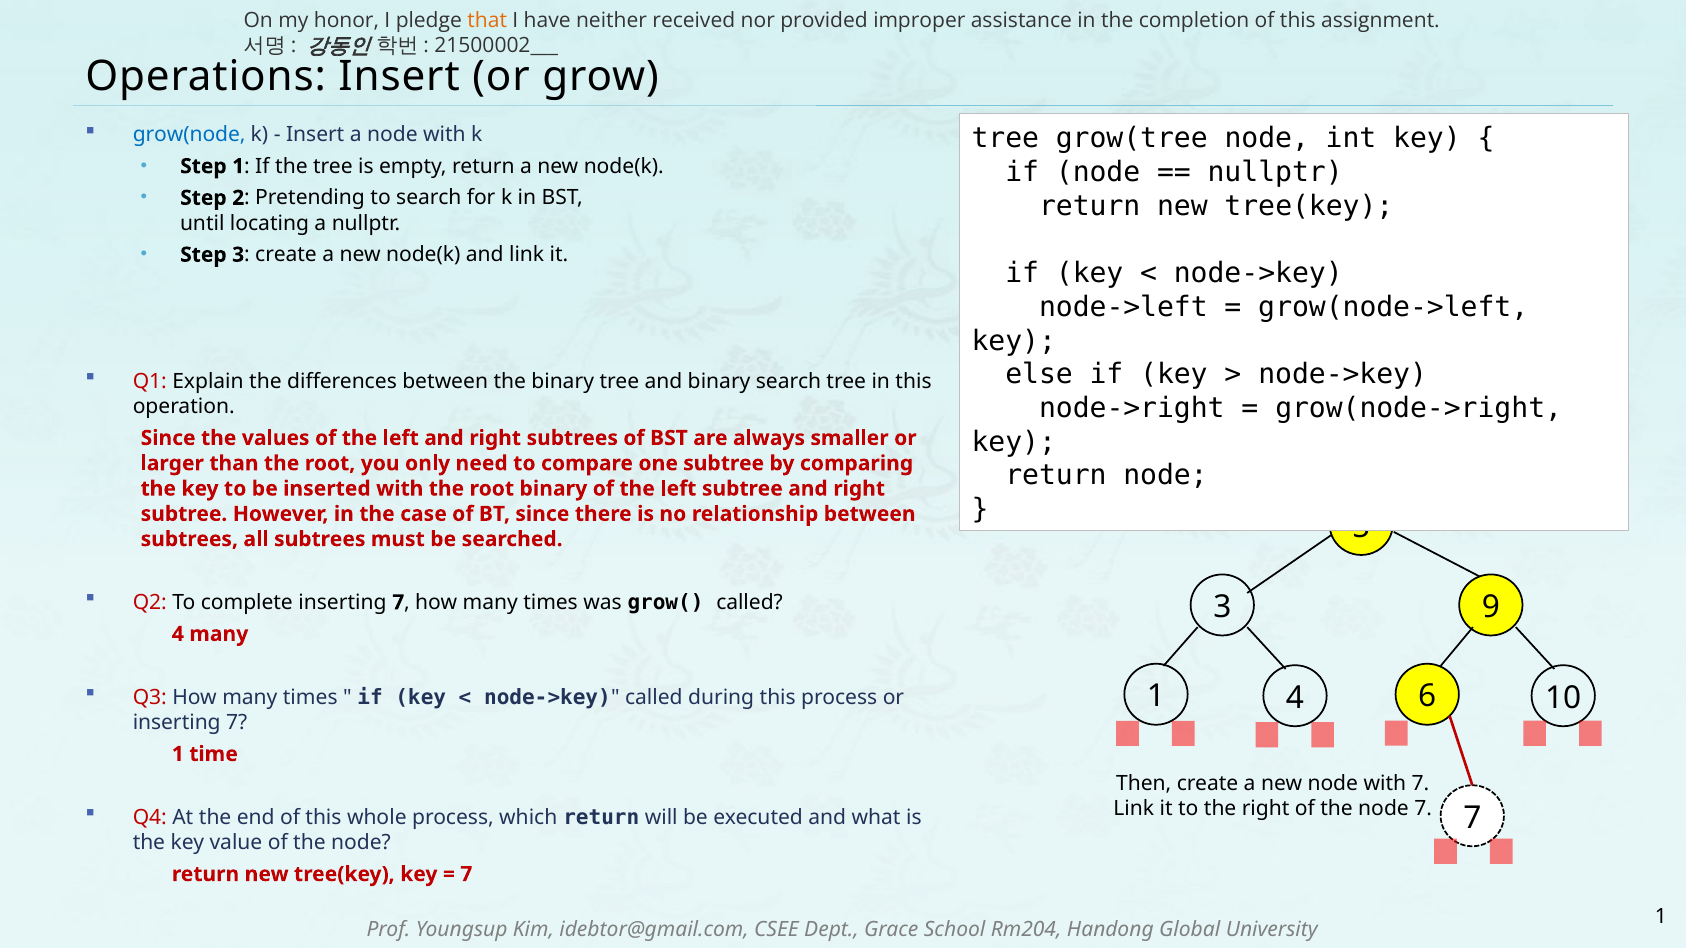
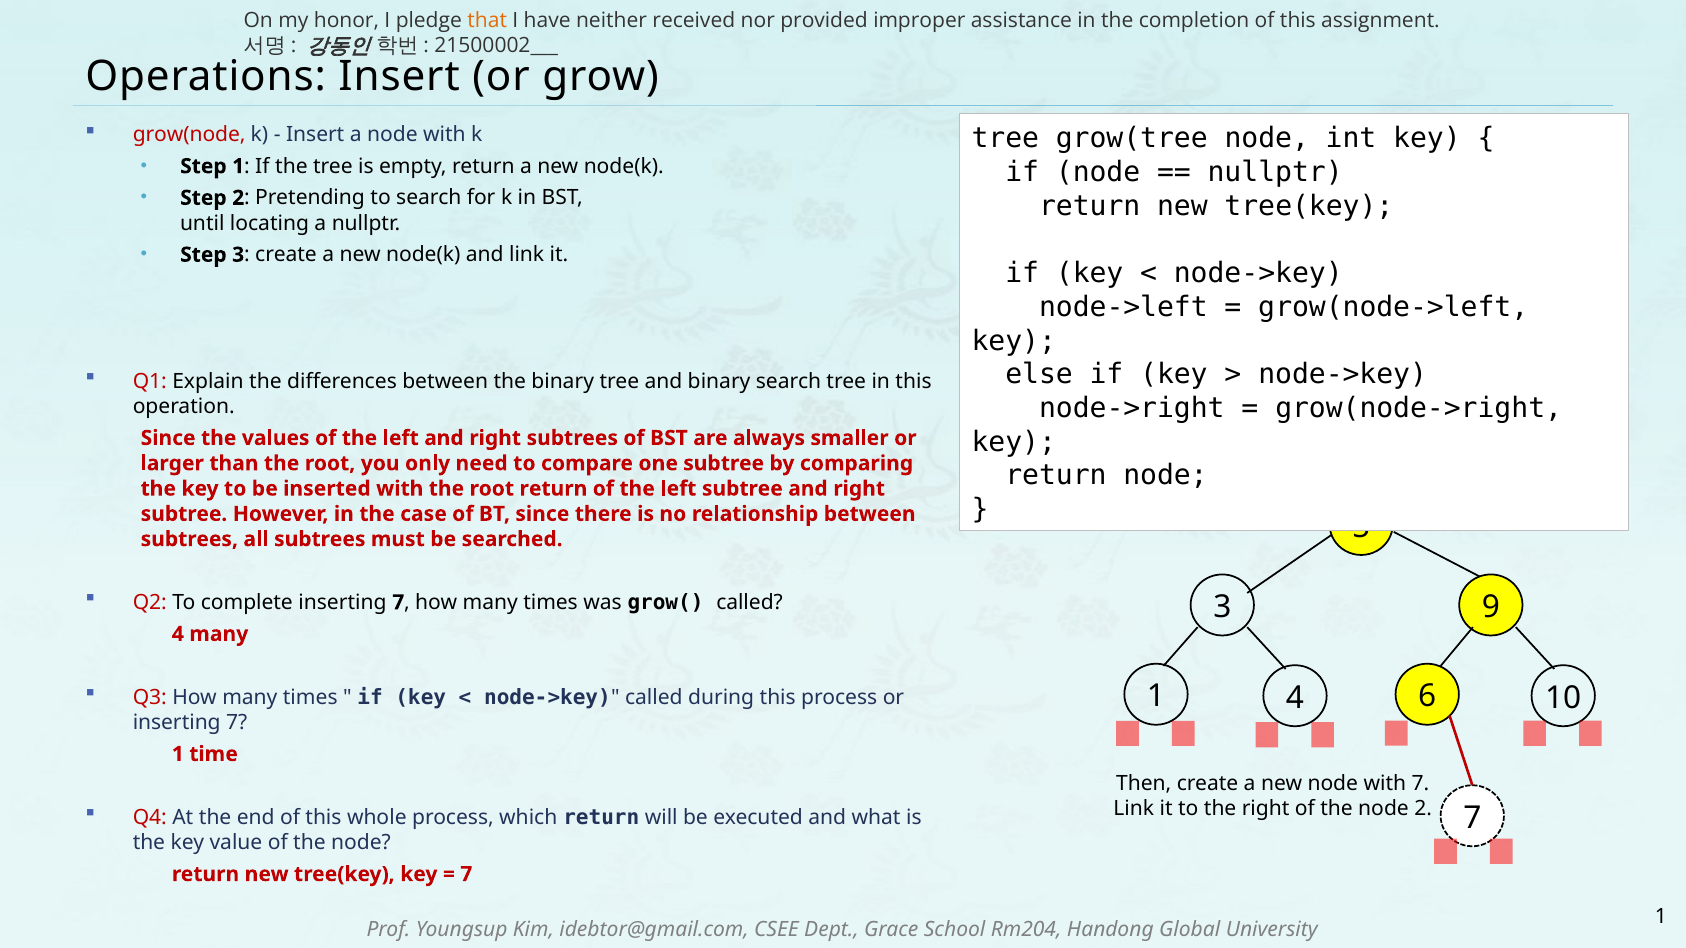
grow(node colour: blue -> red
root binary: binary -> return
node 7: 7 -> 2
